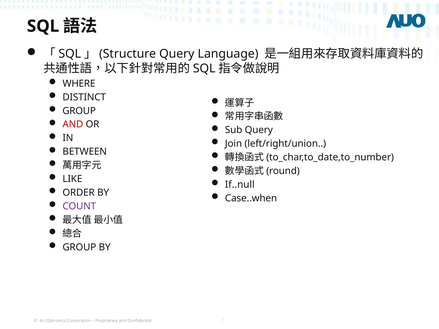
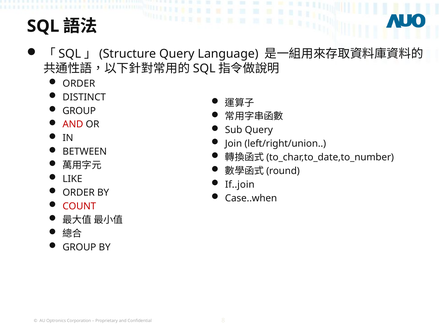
WHERE at (79, 84): WHERE -> ORDER
If..null: If..null -> If..join
COUNT colour: purple -> red
